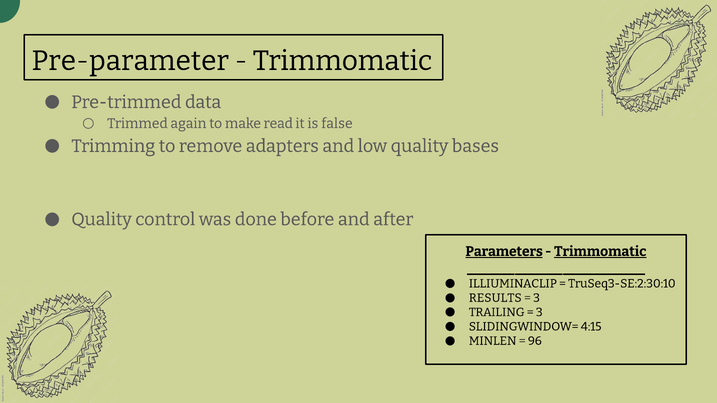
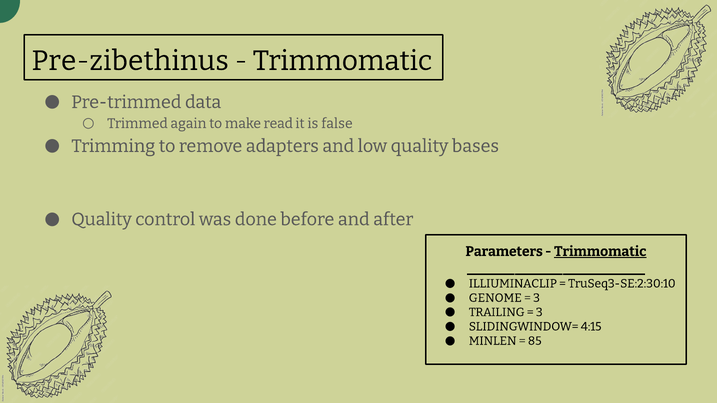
Pre-parameter: Pre-parameter -> Pre-zibethinus
Parameters underline: present -> none
RESULTS: RESULTS -> GENOME
96: 96 -> 85
